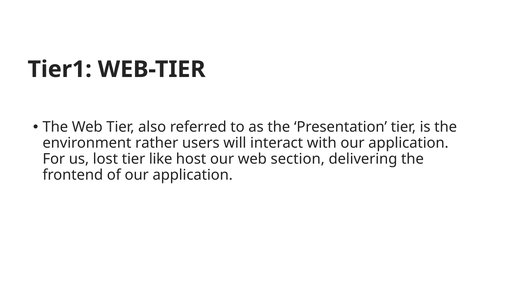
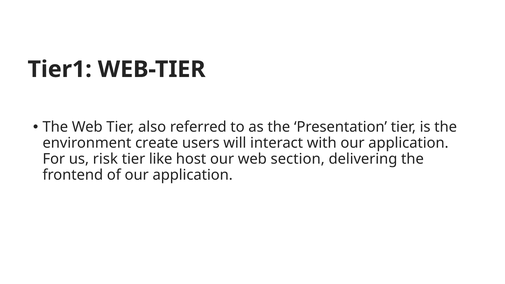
rather: rather -> create
lost: lost -> risk
